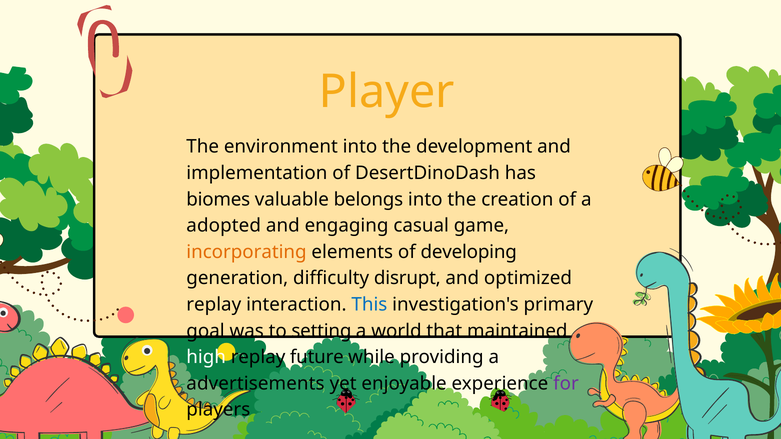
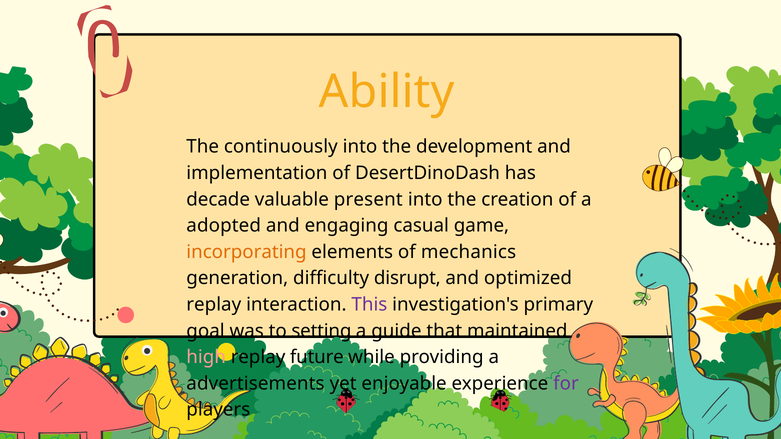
Player: Player -> Ability
environment: environment -> continuously
biomes: biomes -> decade
belongs: belongs -> present
developing: developing -> mechanics
This colour: blue -> purple
world: world -> guide
high colour: white -> pink
